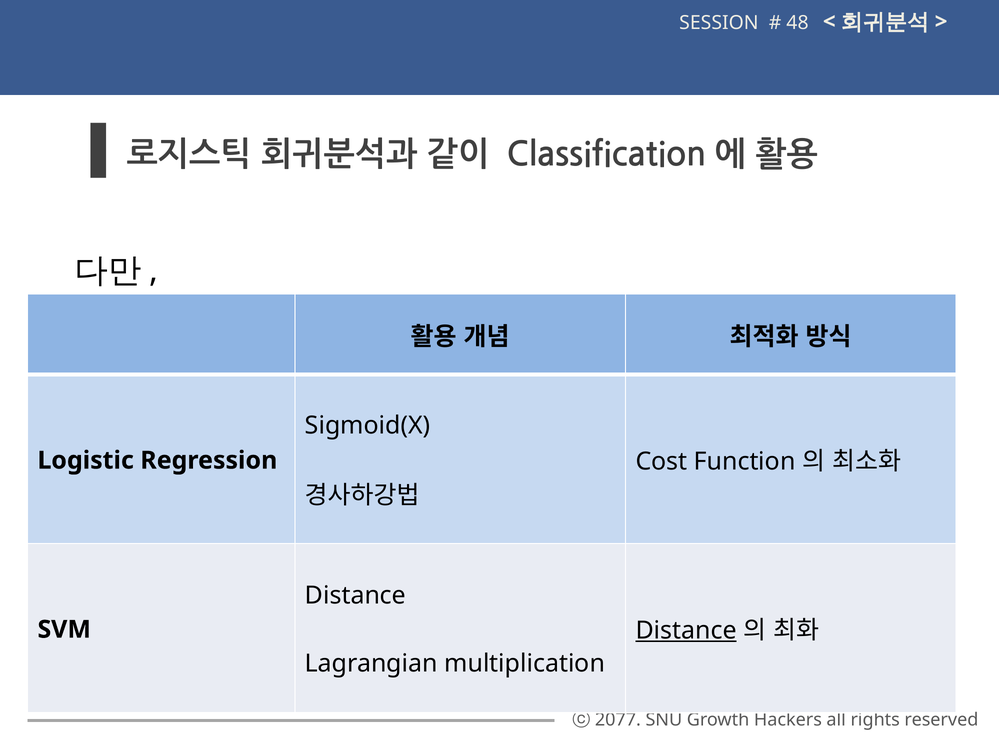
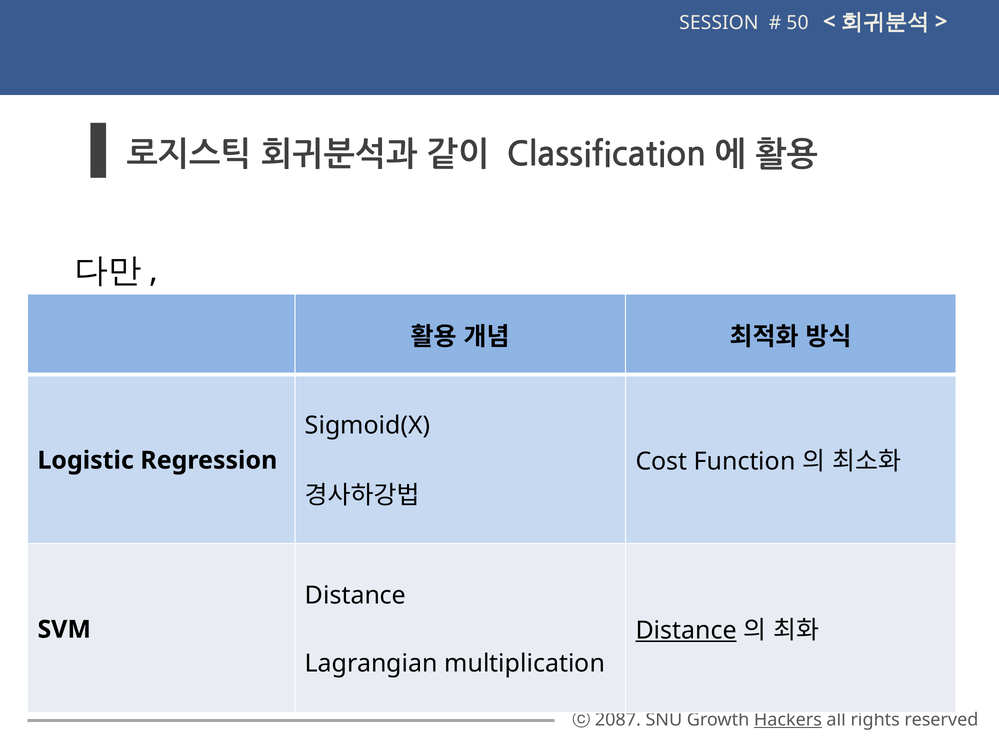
48: 48 -> 50
2077: 2077 -> 2087
Hackers underline: none -> present
